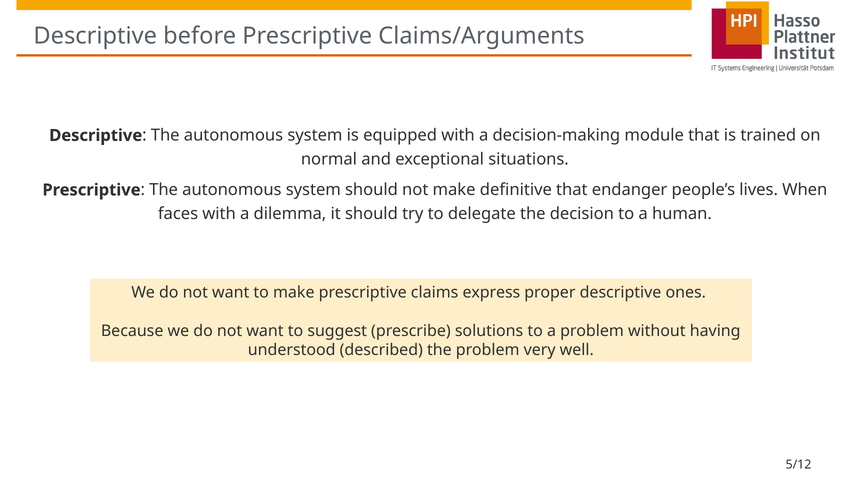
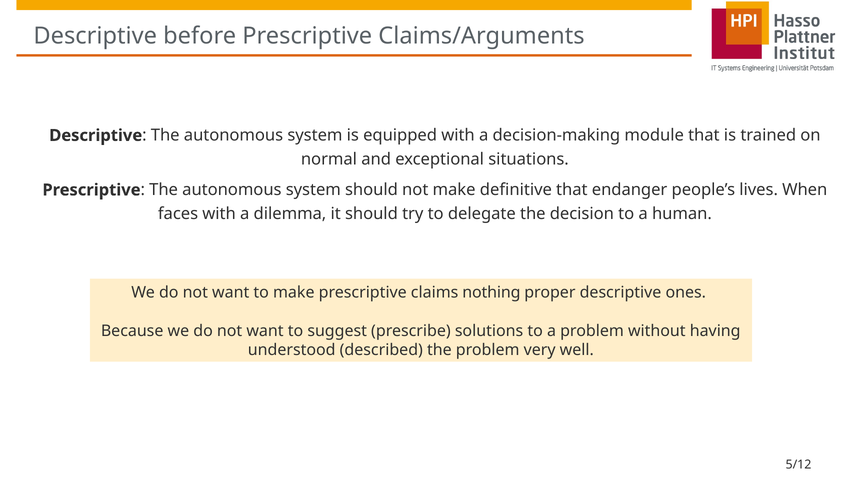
express: express -> nothing
